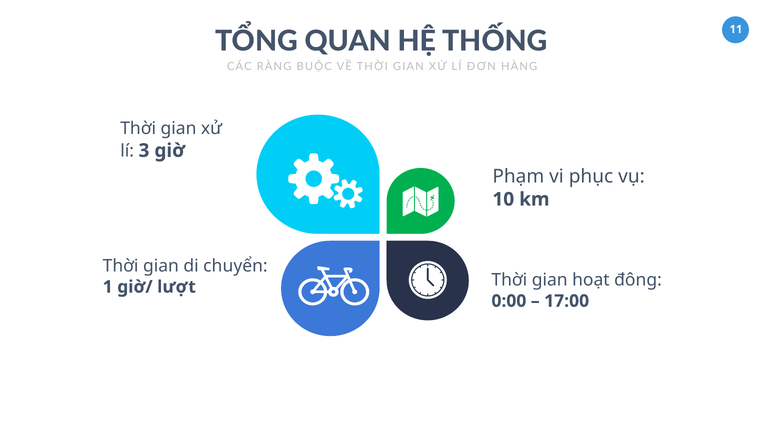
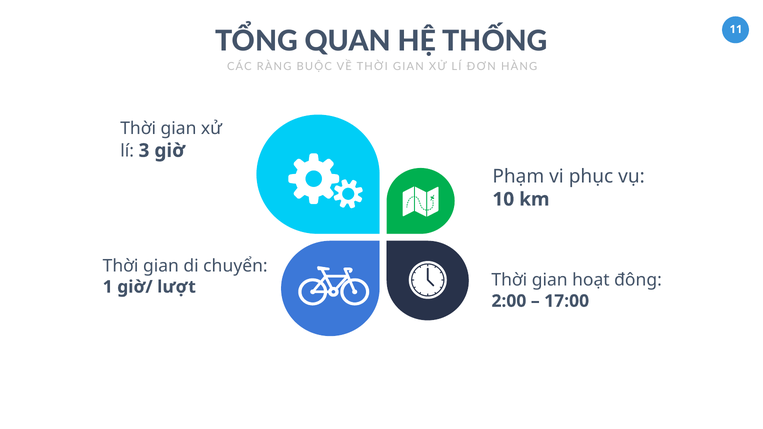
0:00: 0:00 -> 2:00
